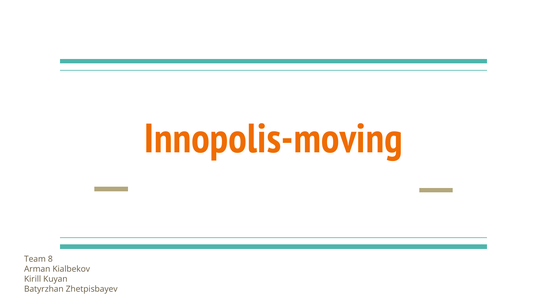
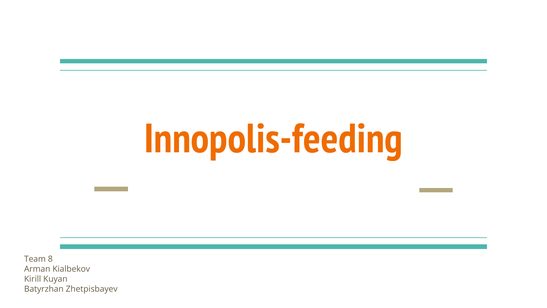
Innopolis-moving: Innopolis-moving -> Innopolis-feeding
